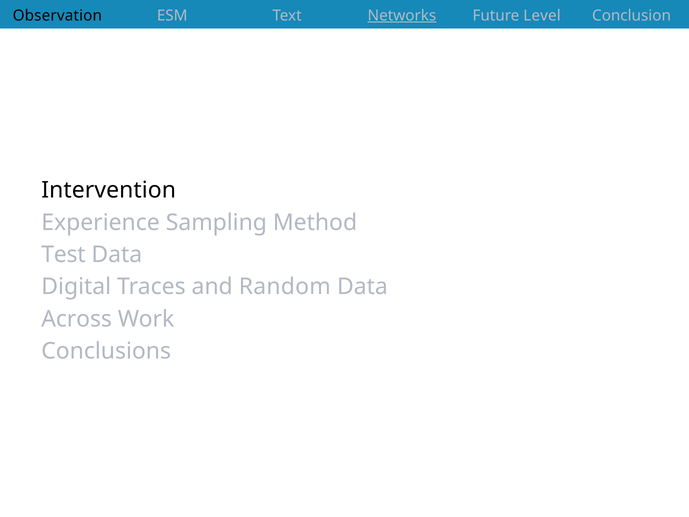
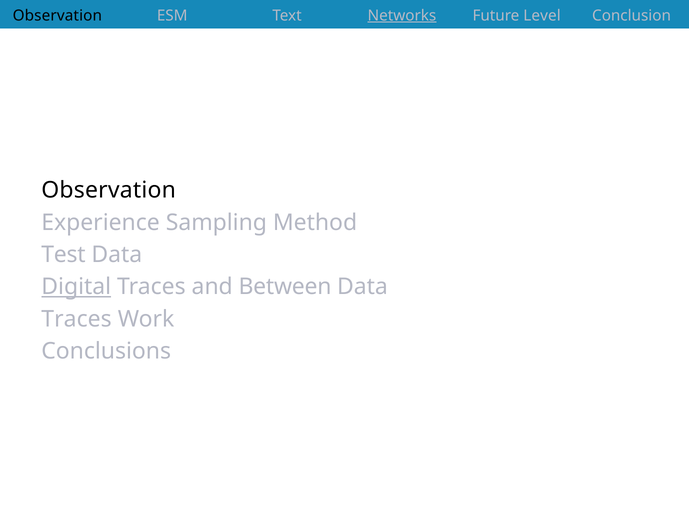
Intervention at (109, 190): Intervention -> Observation
Digital underline: none -> present
Random: Random -> Between
Across at (77, 319): Across -> Traces
